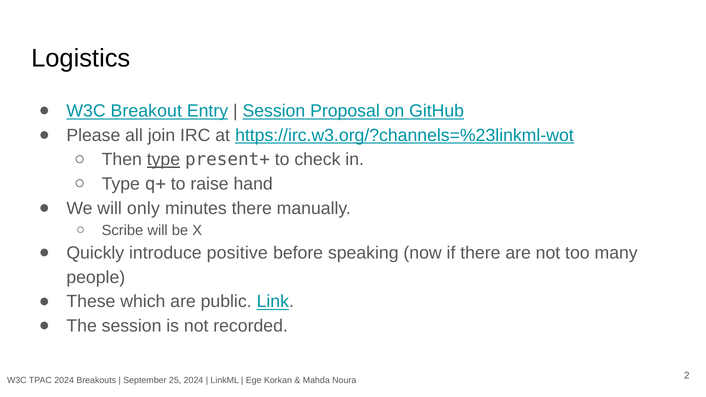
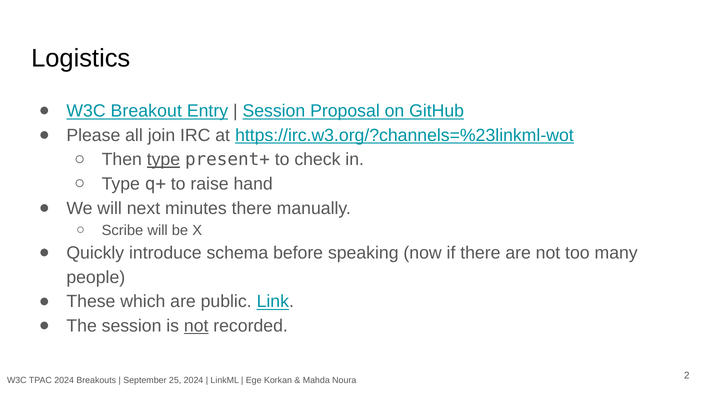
only: only -> next
positive: positive -> schema
not at (196, 326) underline: none -> present
